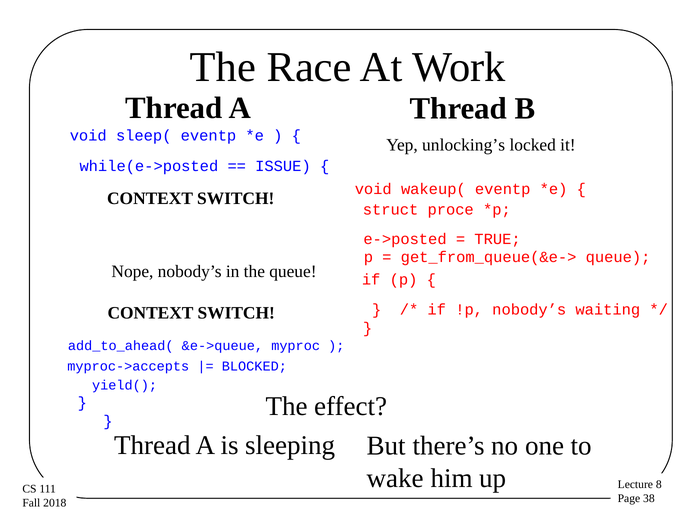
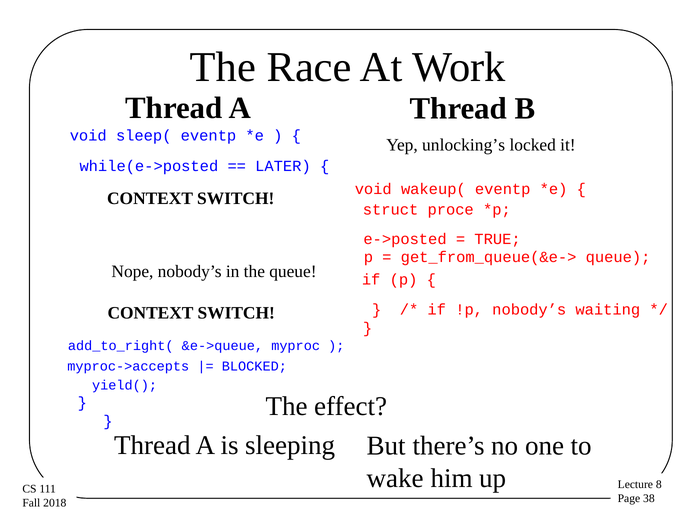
ISSUE: ISSUE -> LATER
add_to_ahead(: add_to_ahead( -> add_to_right(
